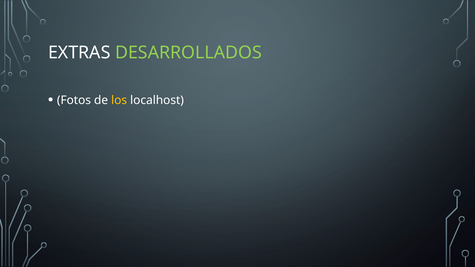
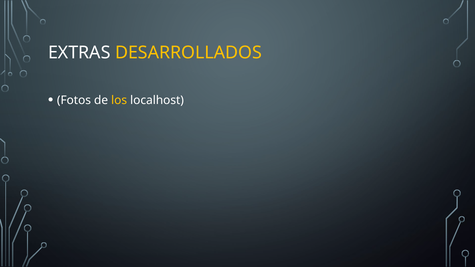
DESARROLLADOS colour: light green -> yellow
